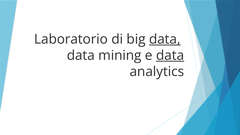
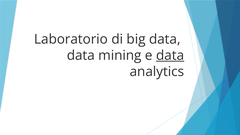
data at (165, 39) underline: present -> none
